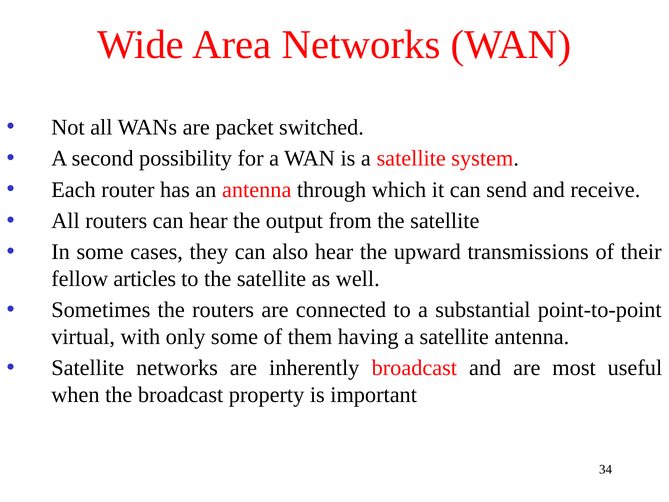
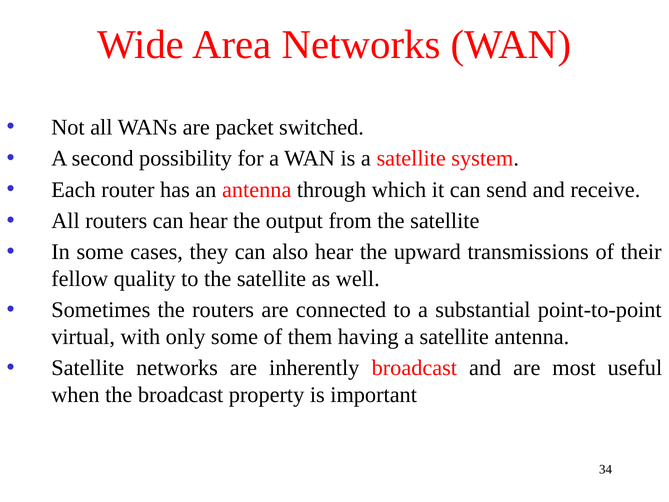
articles: articles -> quality
